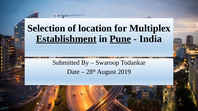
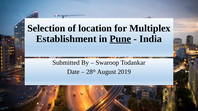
Establishment underline: present -> none
